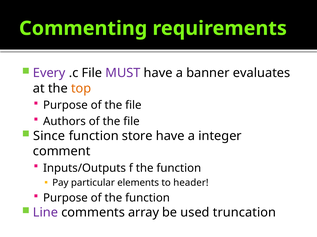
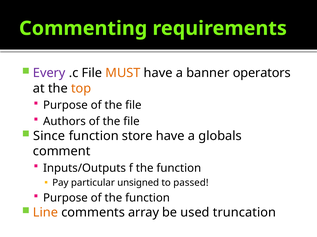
MUST colour: purple -> orange
evaluates: evaluates -> operators
integer: integer -> globals
elements: elements -> unsigned
header: header -> passed
Line colour: purple -> orange
